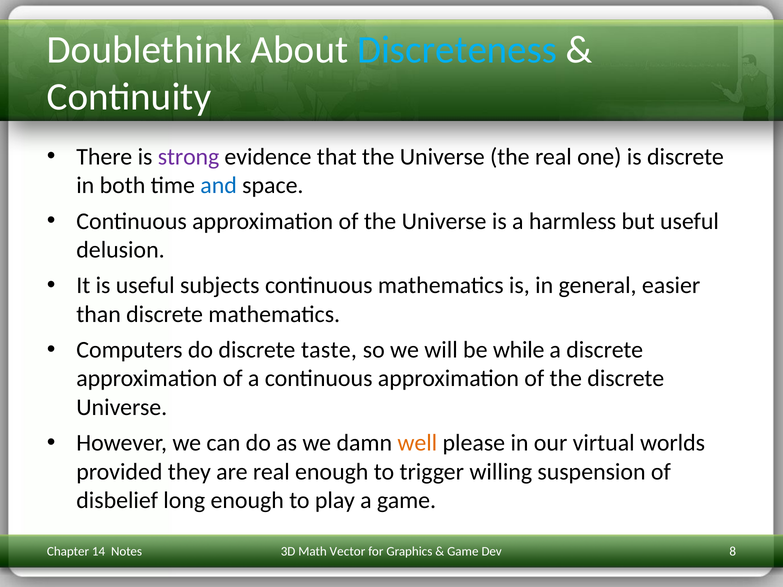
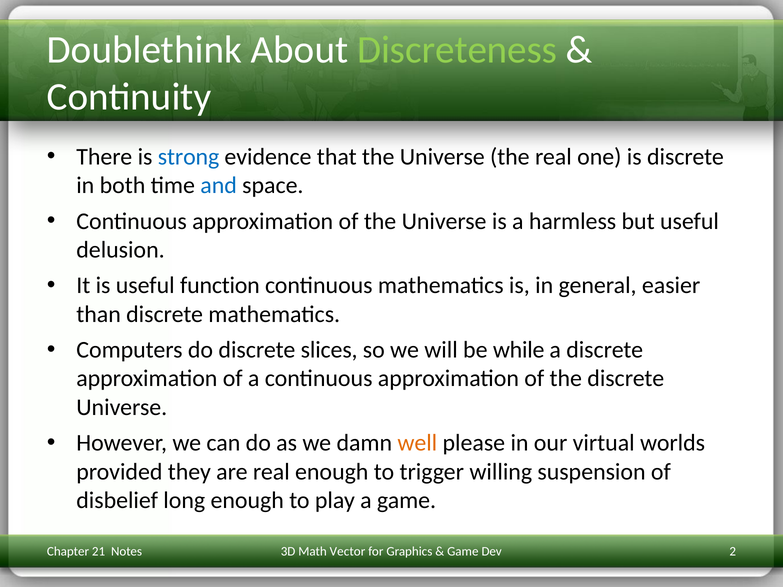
Discreteness colour: light blue -> light green
strong colour: purple -> blue
subjects: subjects -> function
taste: taste -> slices
8: 8 -> 2
14: 14 -> 21
